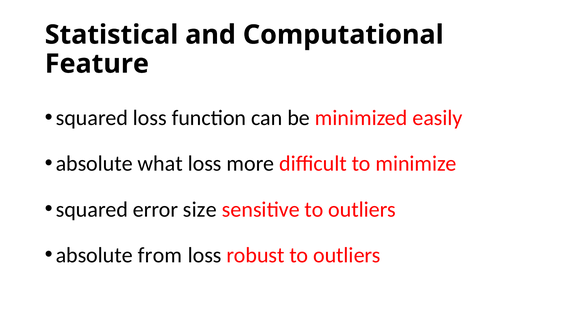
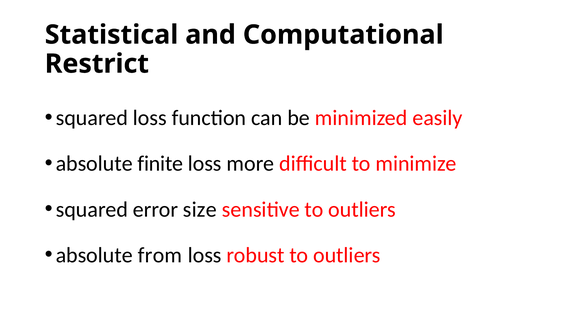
Feature: Feature -> Restrict
what: what -> finite
